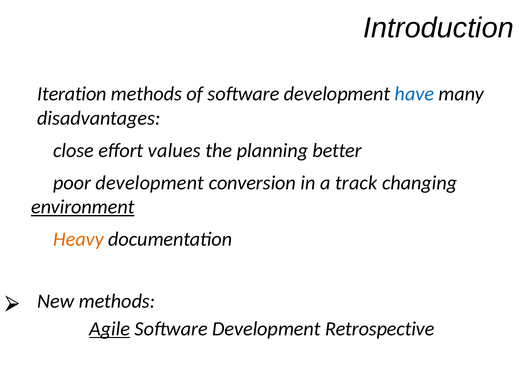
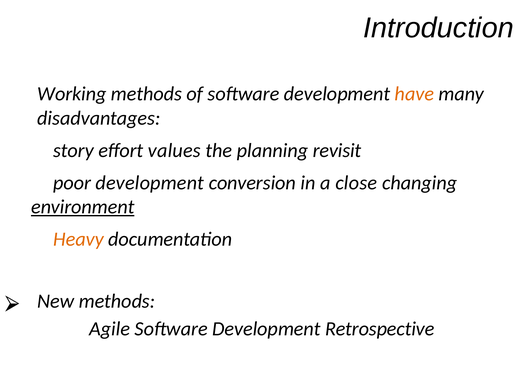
Iteration: Iteration -> Working
have colour: blue -> orange
close: close -> story
better: better -> revisit
track: track -> close
Agile underline: present -> none
